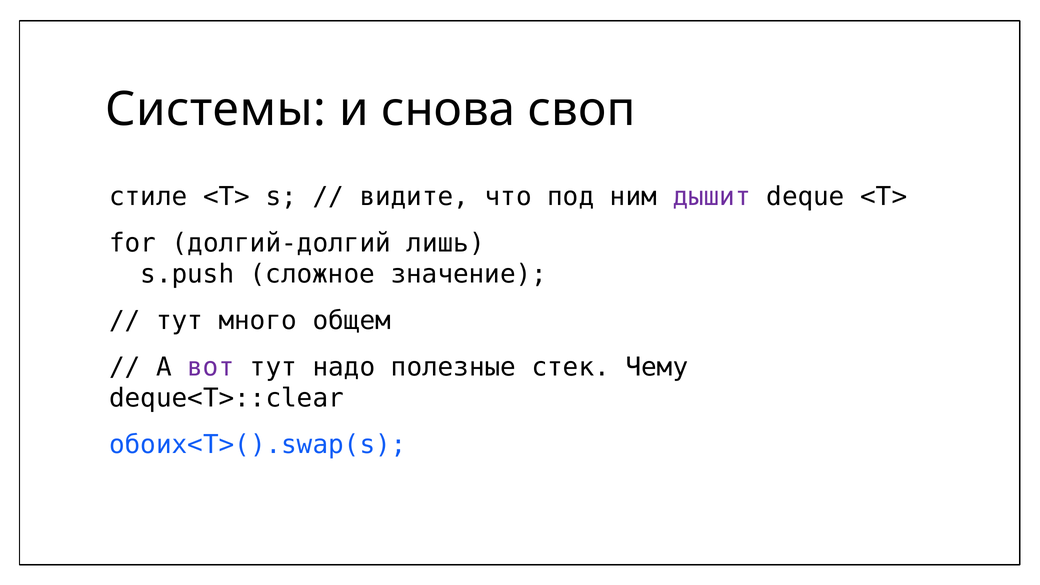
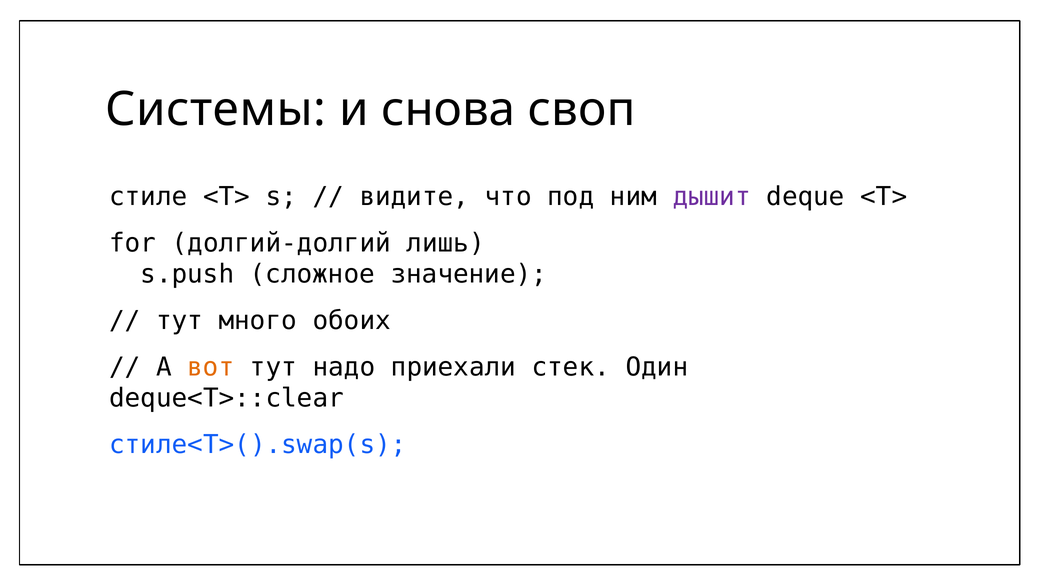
общем: общем -> обоих
вот colour: purple -> orange
полезные: полезные -> приехали
Чему: Чему -> Один
обоих<T>().swap(s: обоих<T>().swap(s -> стиле<T>().swap(s
